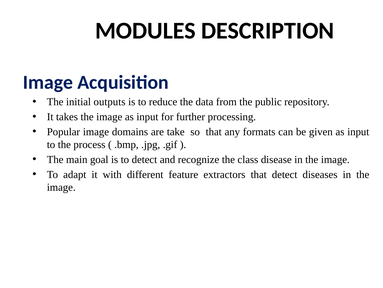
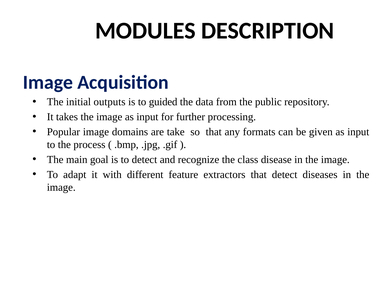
reduce: reduce -> guided
